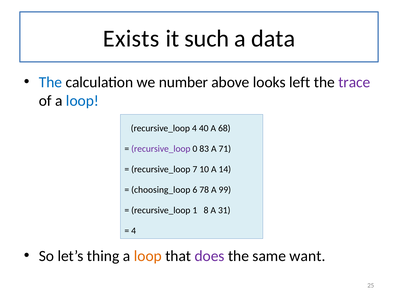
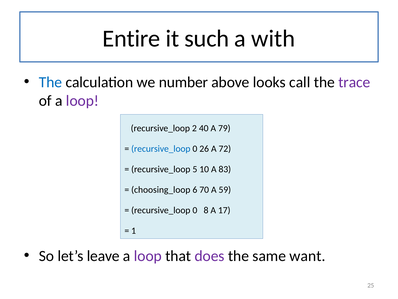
Exists: Exists -> Entire
data: data -> with
left: left -> call
loop at (82, 101) colour: blue -> purple
recursive_loop 4: 4 -> 2
68: 68 -> 79
recursive_loop at (161, 149) colour: purple -> blue
83: 83 -> 26
71: 71 -> 72
7: 7 -> 5
14: 14 -> 83
78: 78 -> 70
99: 99 -> 59
1 at (195, 210): 1 -> 0
31: 31 -> 17
4 at (134, 230): 4 -> 1
thing: thing -> leave
loop at (148, 255) colour: orange -> purple
